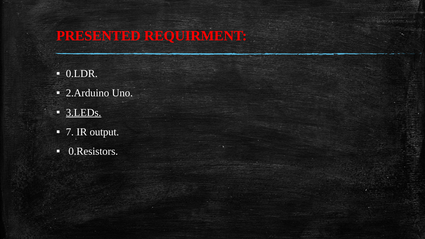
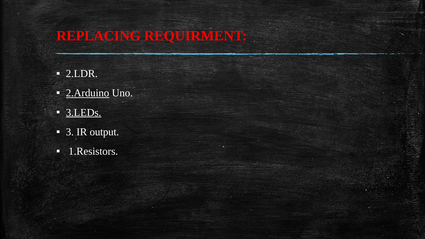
PRESENTED: PRESENTED -> REPLACING
0.LDR: 0.LDR -> 2.LDR
2.Arduino underline: none -> present
7: 7 -> 3
0.Resistors: 0.Resistors -> 1.Resistors
